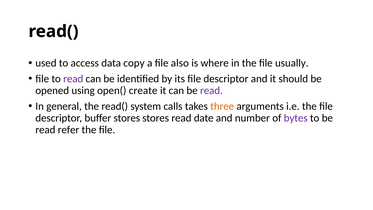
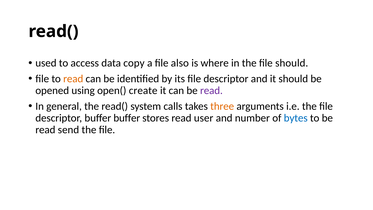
file usually: usually -> should
read at (73, 79) colour: purple -> orange
buffer stores: stores -> buffer
date: date -> user
bytes colour: purple -> blue
refer: refer -> send
